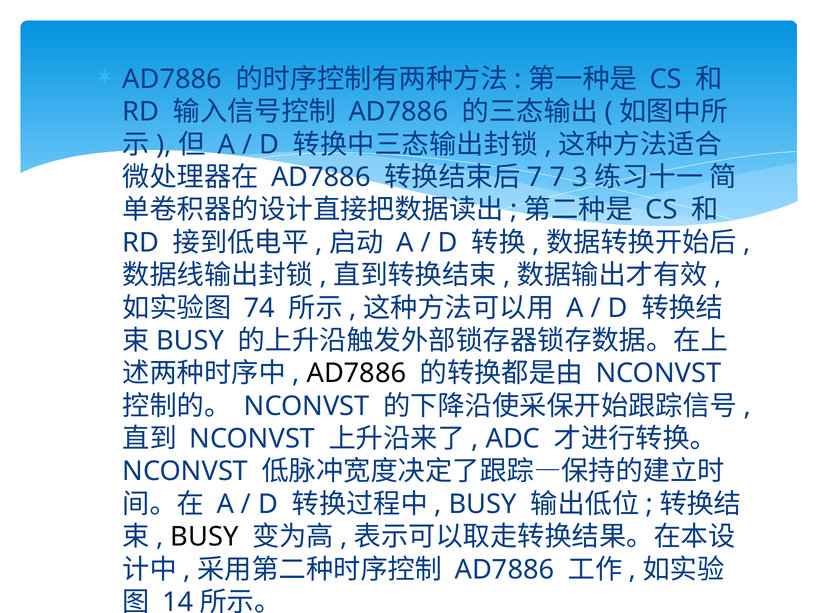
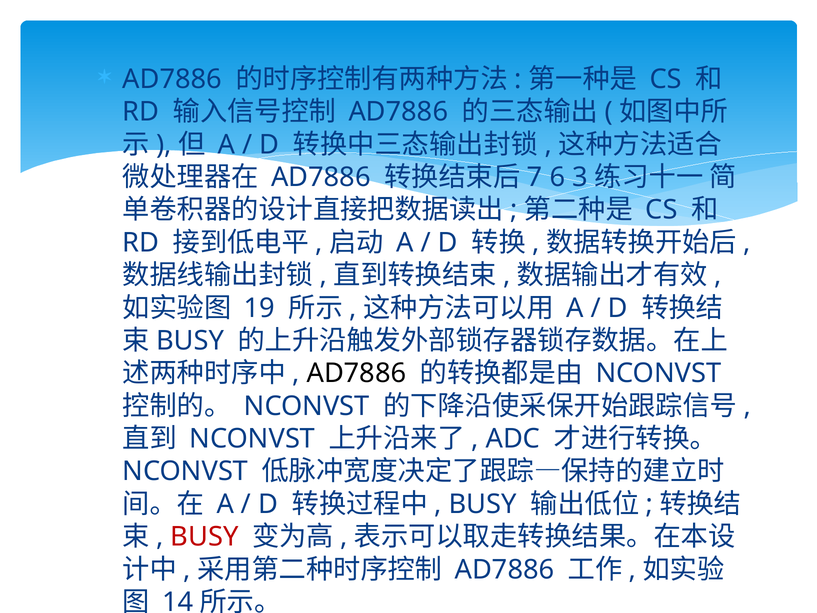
7 at (557, 177): 7 -> 6
74: 74 -> 19
BUSY at (204, 537) colour: black -> red
